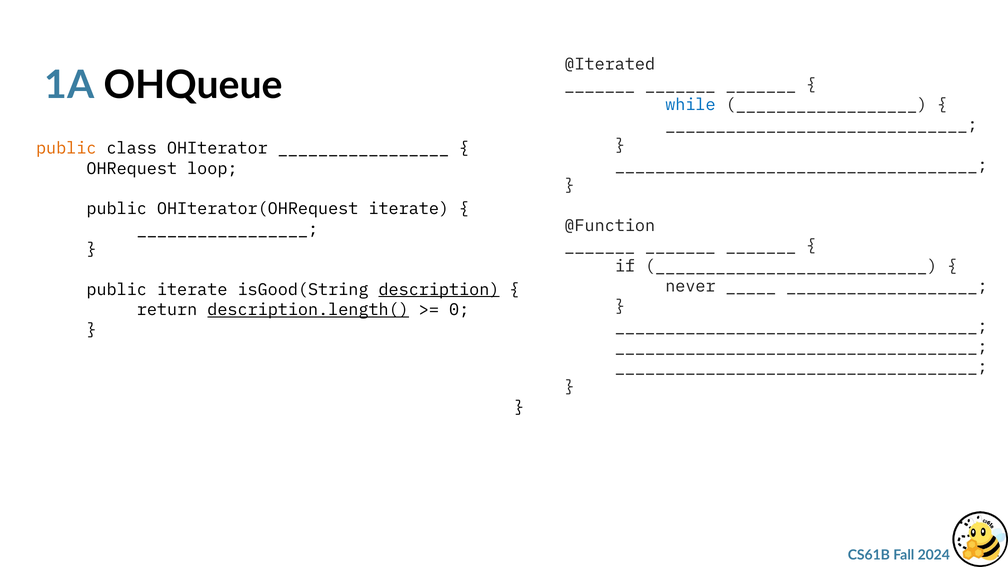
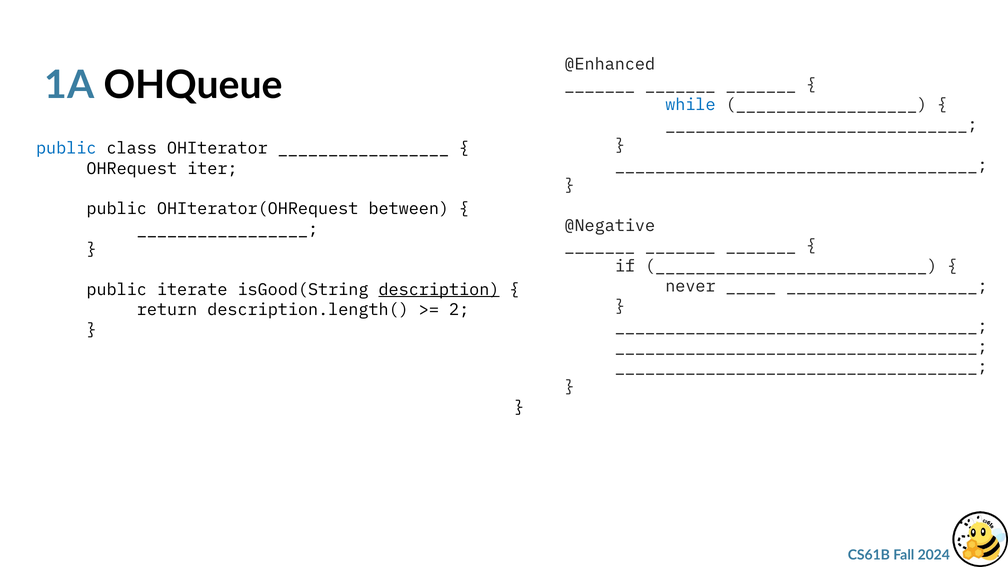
@Iterated: @Iterated -> @Enhanced
public at (66, 148) colour: orange -> blue
loop: loop -> iter
OHIterator(OHRequest iterate: iterate -> between
@Function: @Function -> @Negative
description.length( underline: present -> none
0: 0 -> 2
